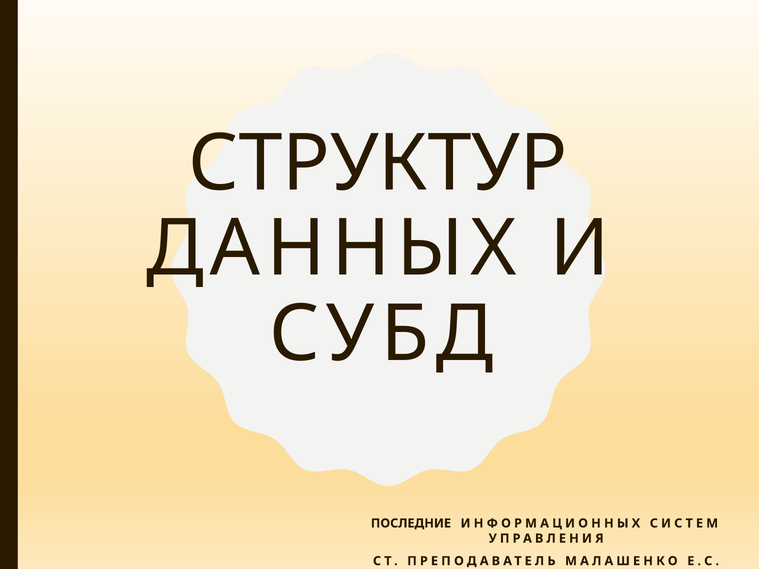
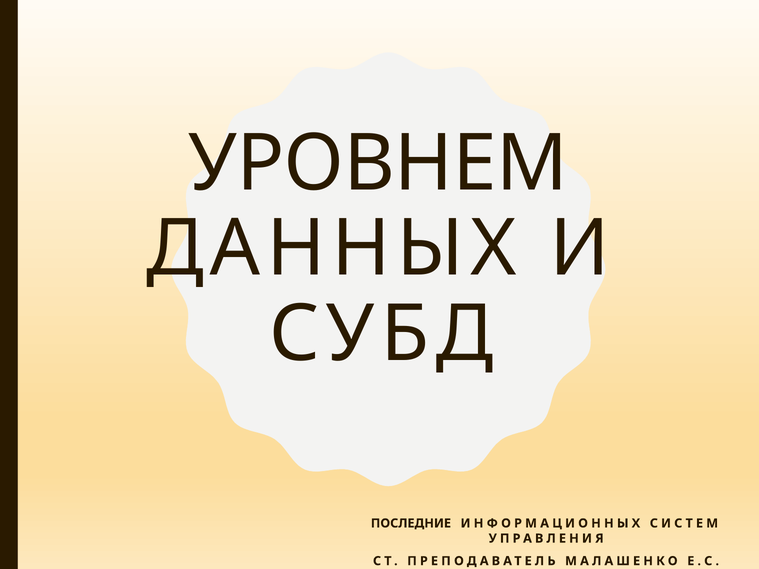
СТРУКТУР: СТРУКТУР -> УРОВНЕМ
